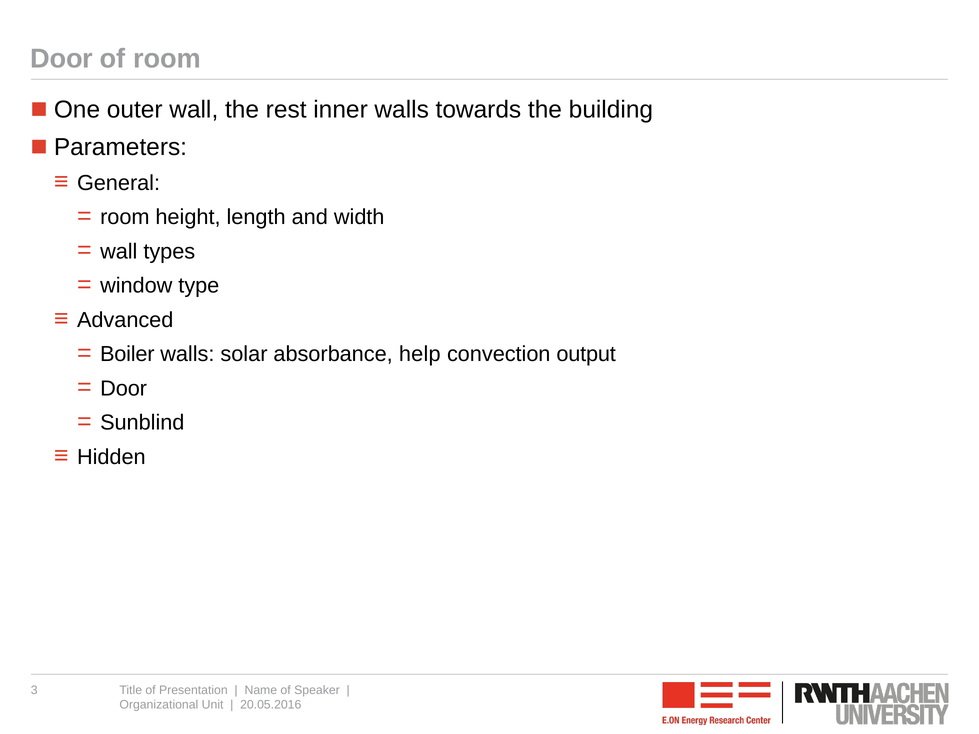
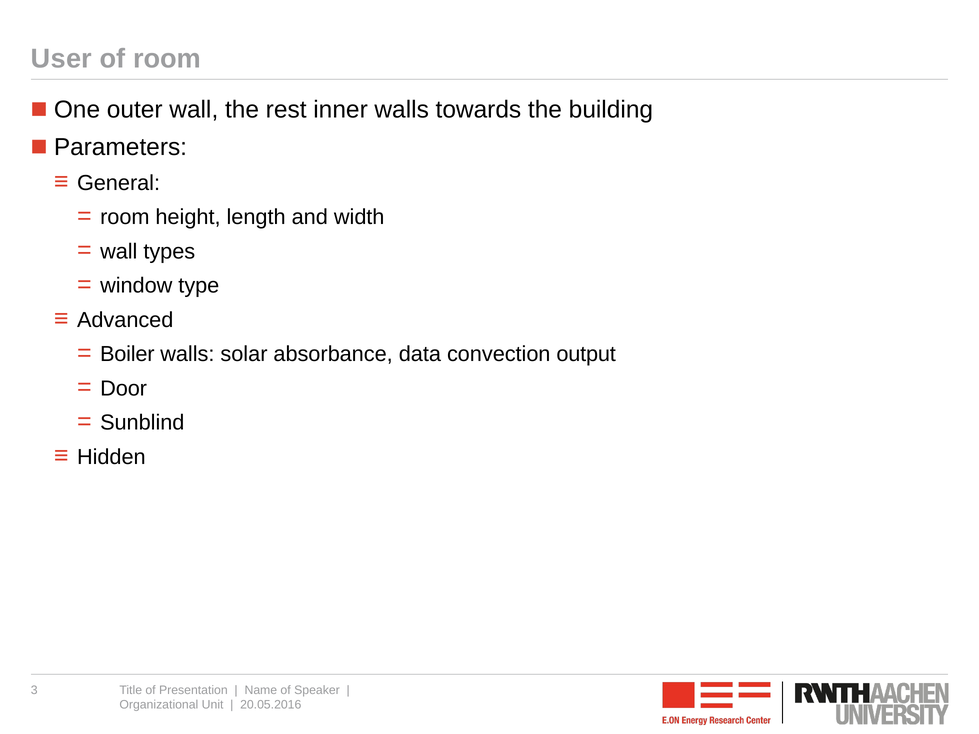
Door at (62, 59): Door -> User
help: help -> data
